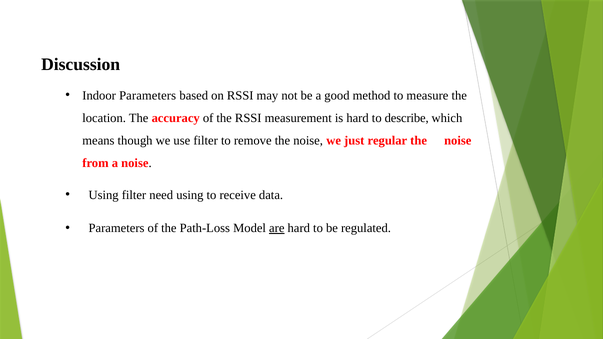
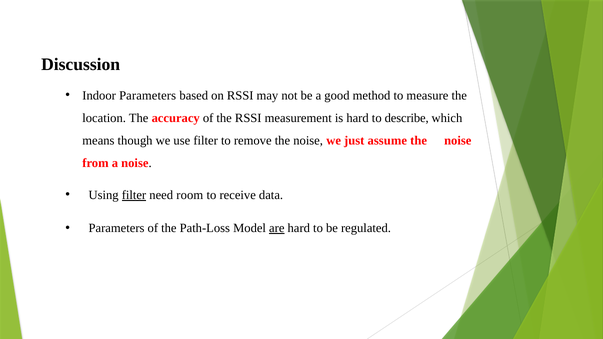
regular: regular -> assume
filter at (134, 195) underline: none -> present
need using: using -> room
